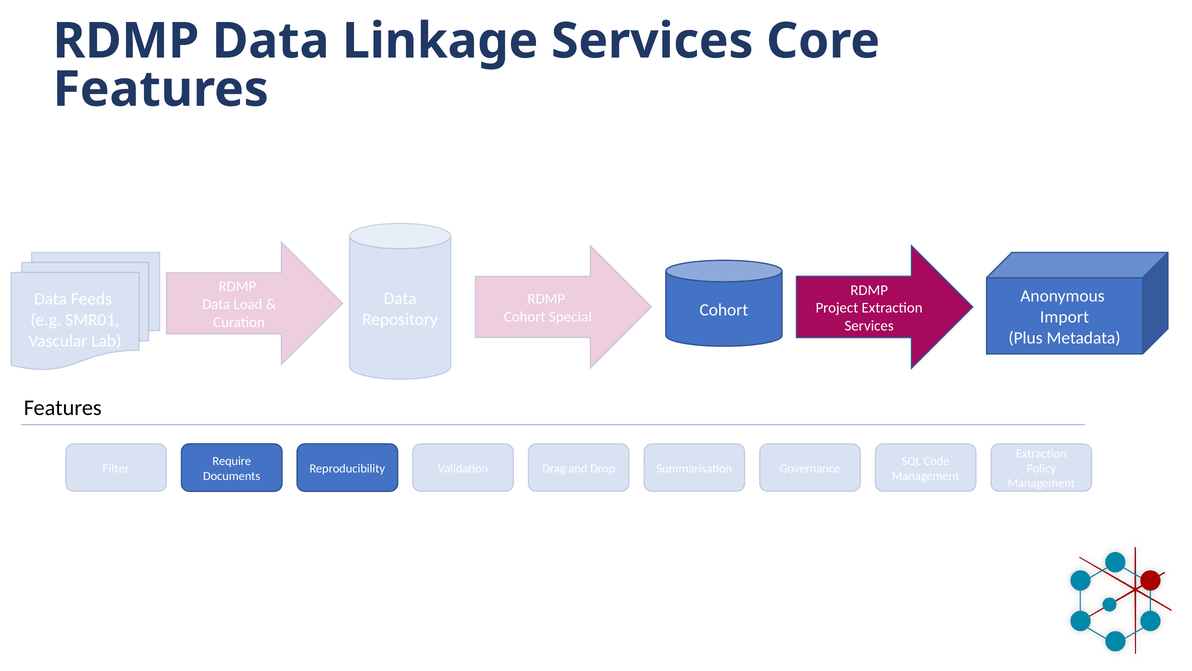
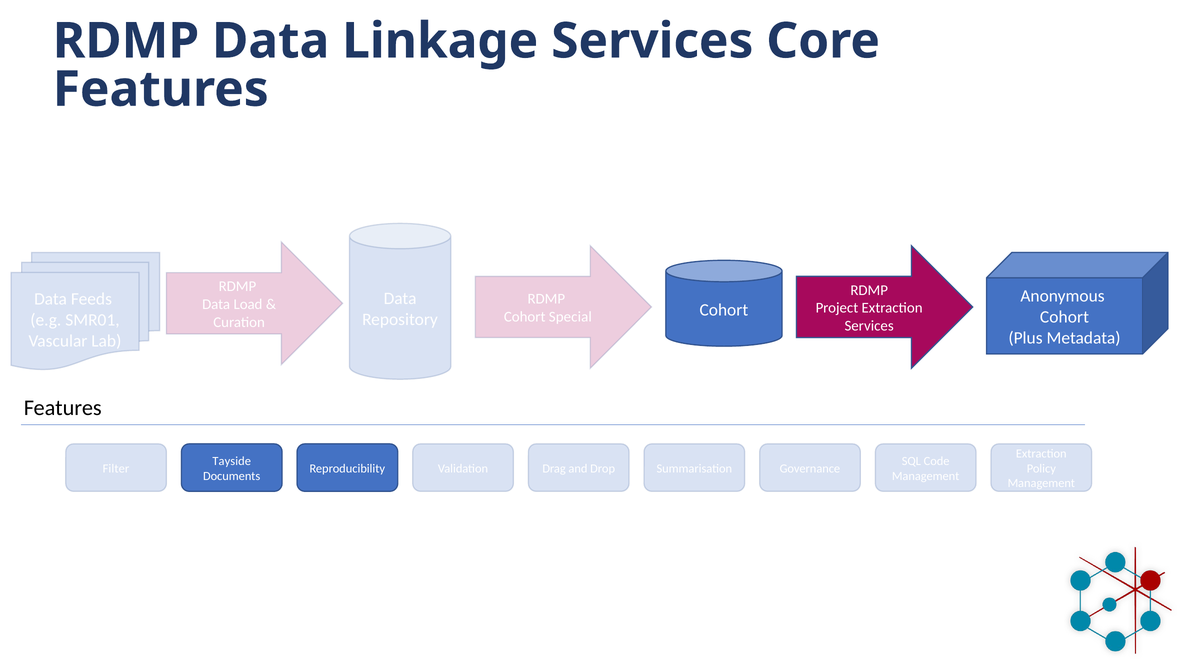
Import at (1064, 317): Import -> Cohort
Require: Require -> Tayside
